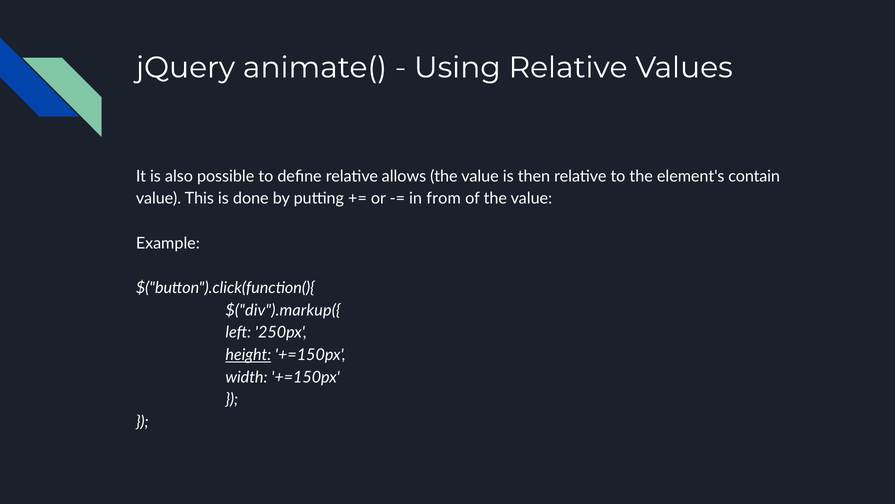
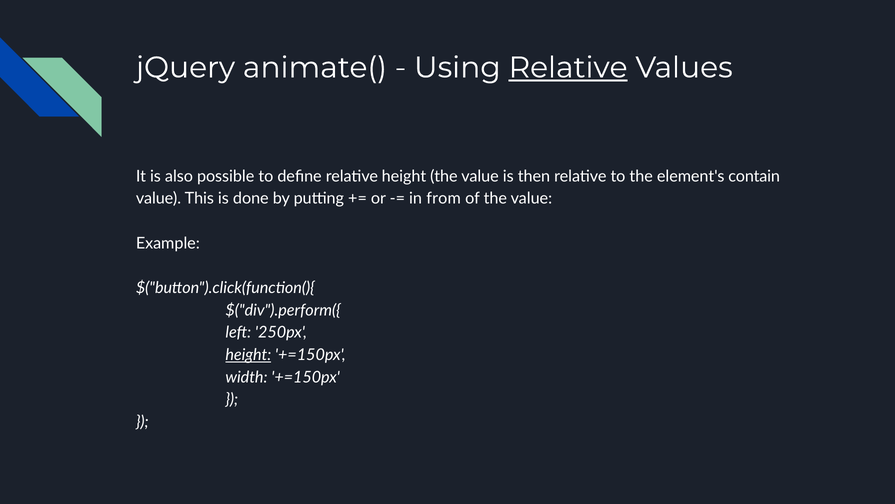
Relative at (568, 67) underline: none -> present
relative allows: allows -> height
$("div").markup({: $("div").markup({ -> $("div").perform({
